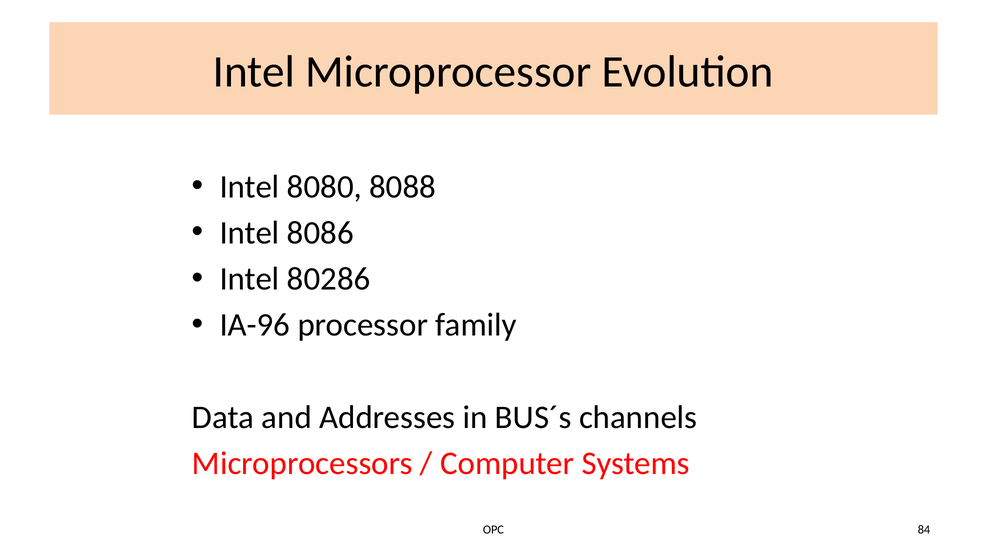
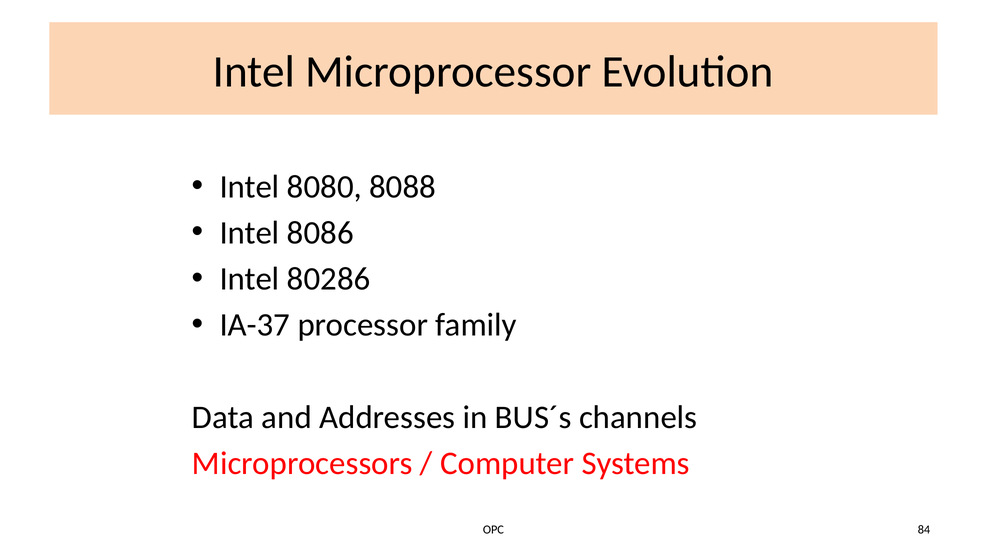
IA-96: IA-96 -> IA-37
